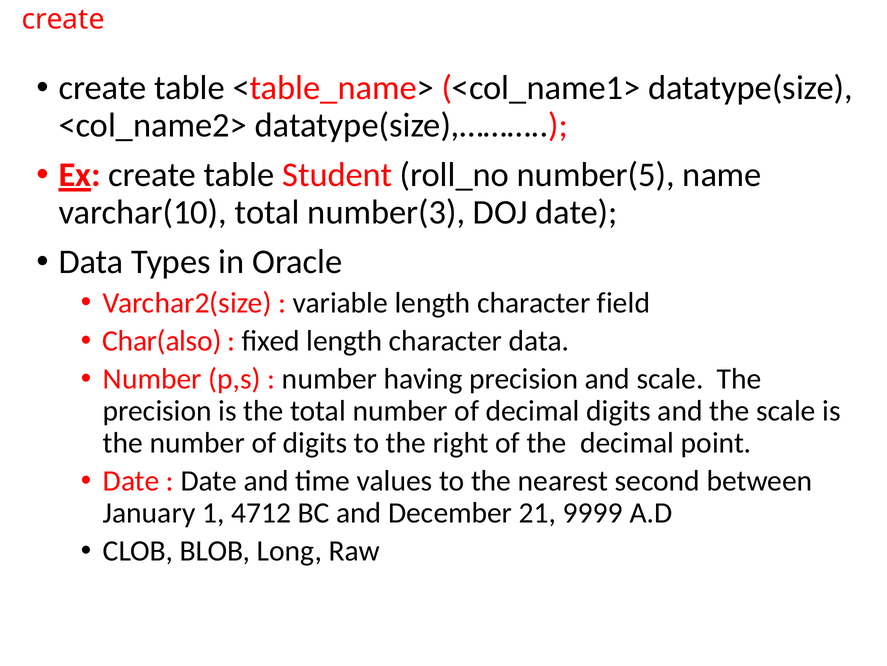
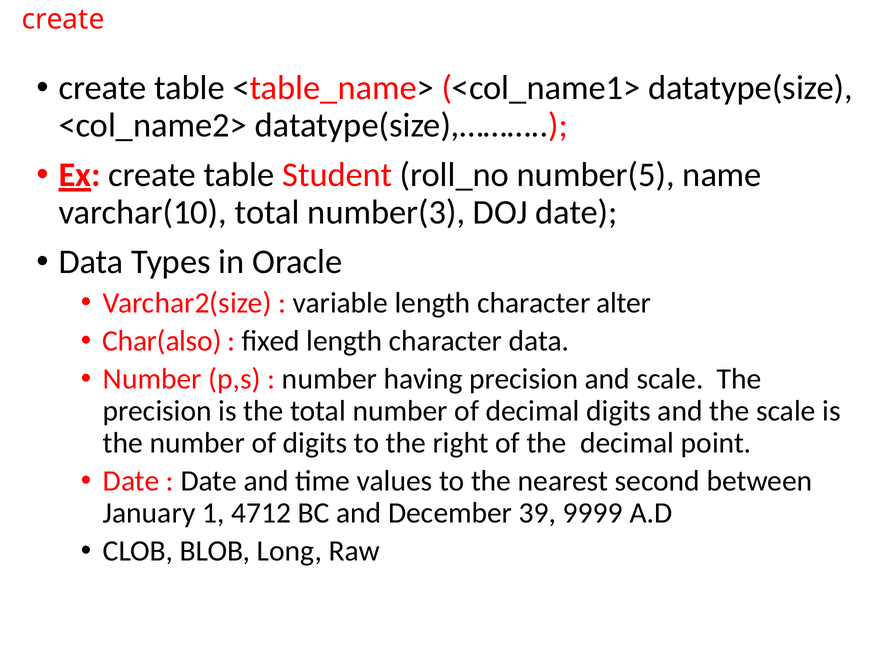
field: field -> alter
21: 21 -> 39
